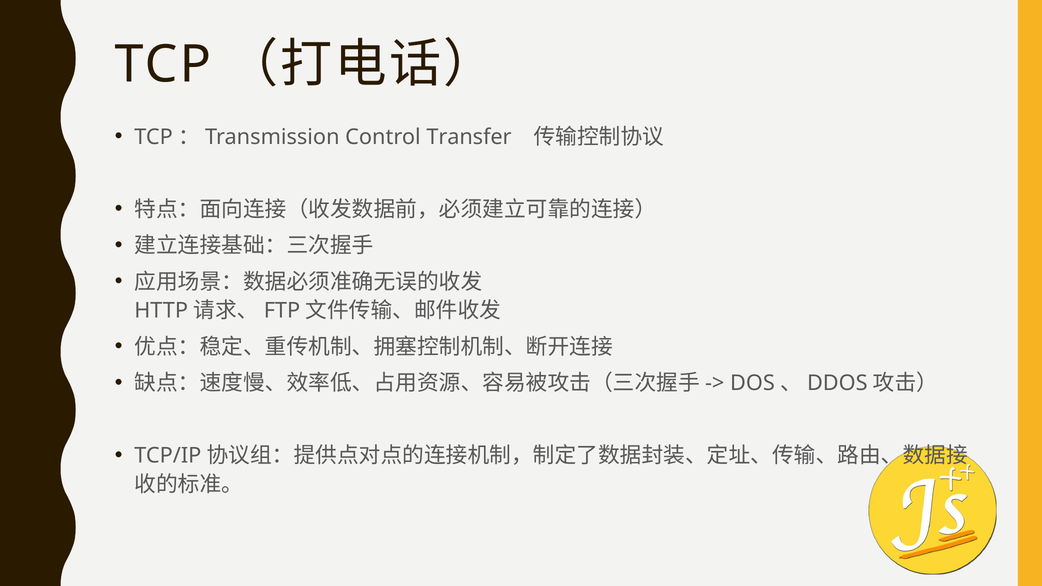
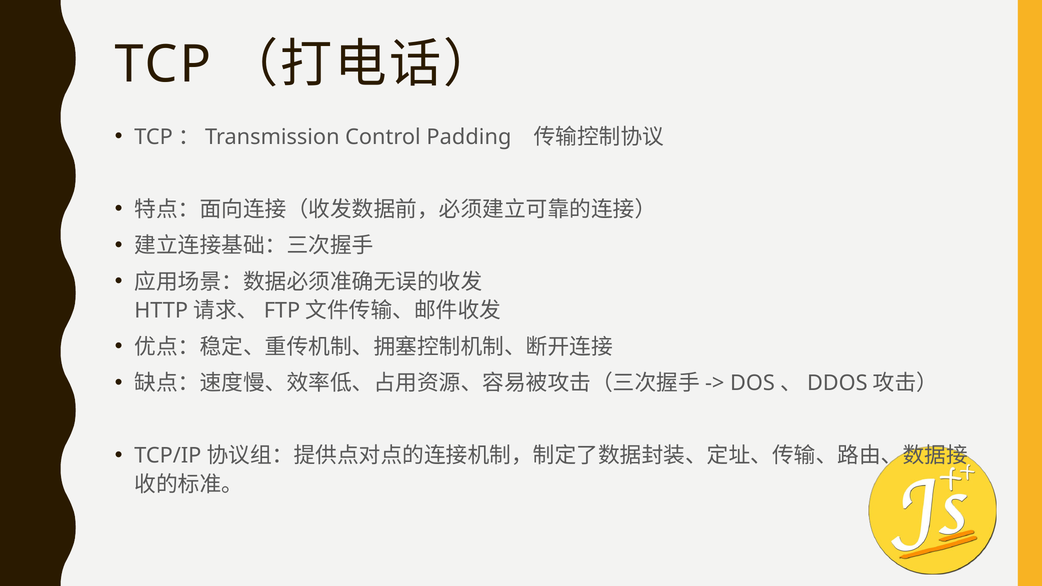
Transfer: Transfer -> Padding
